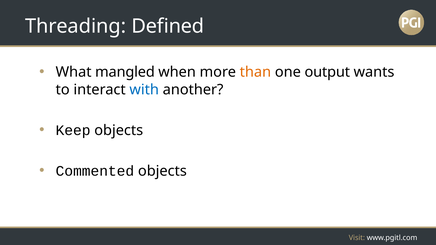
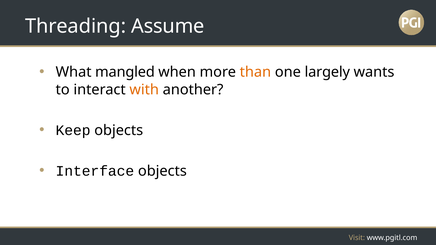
Defined: Defined -> Assume
output: output -> largely
with colour: blue -> orange
Commented: Commented -> Interface
